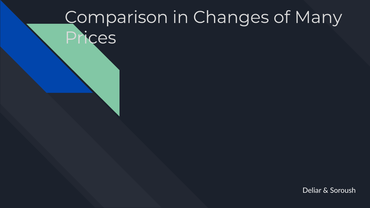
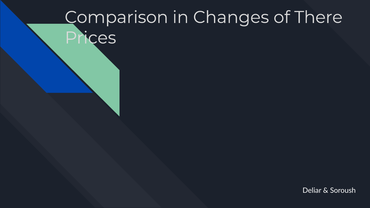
Many: Many -> There
